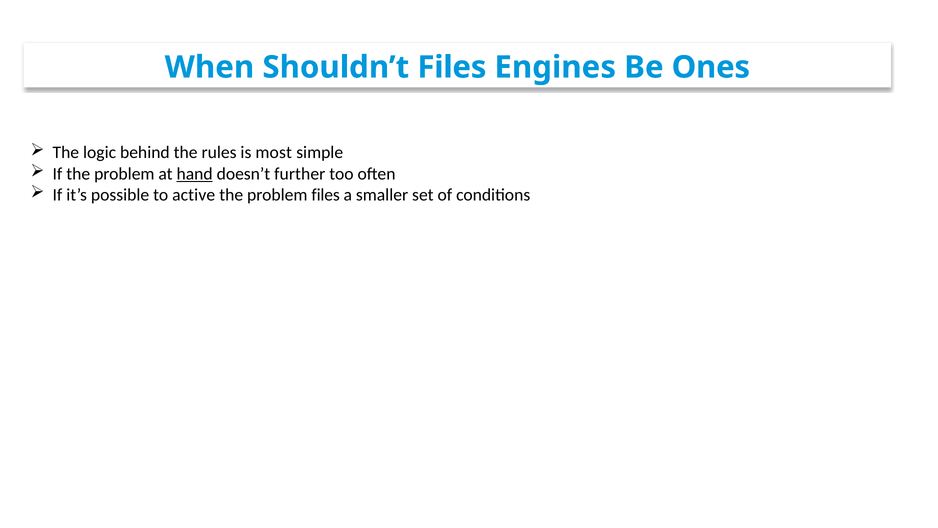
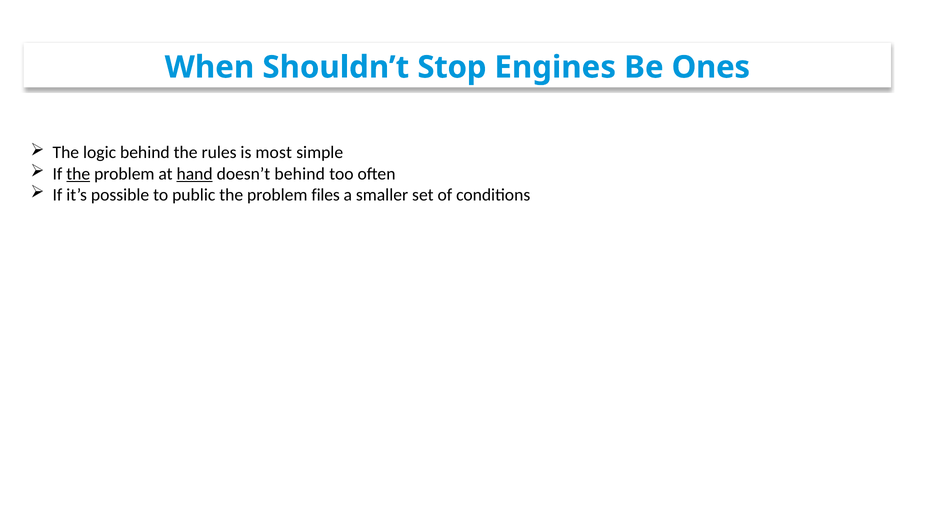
Shouldn’t Files: Files -> Stop
the at (78, 174) underline: none -> present
doesn’t further: further -> behind
active: active -> public
